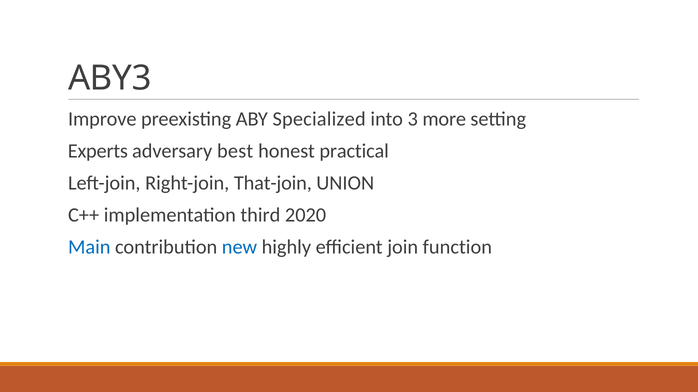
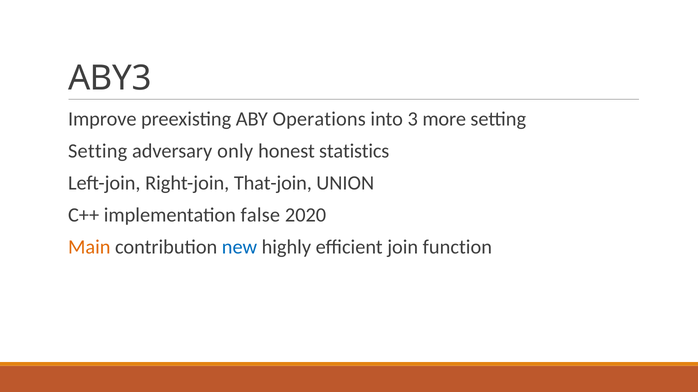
Specialized: Specialized -> Operations
Experts at (98, 151): Experts -> Setting
best: best -> only
practical: practical -> statistics
third: third -> false
Main colour: blue -> orange
